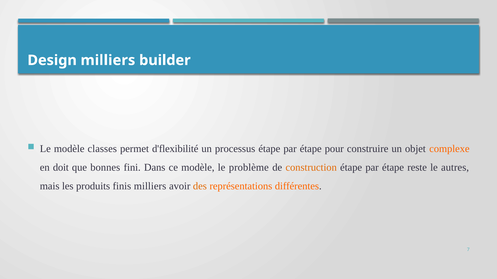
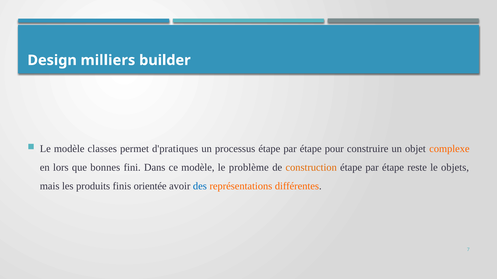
d'flexibilité: d'flexibilité -> d'pratiques
doit: doit -> lors
autres: autres -> objets
finis milliers: milliers -> orientée
des colour: orange -> blue
